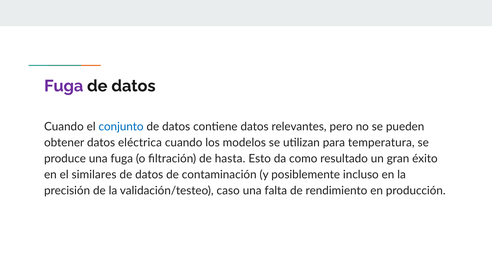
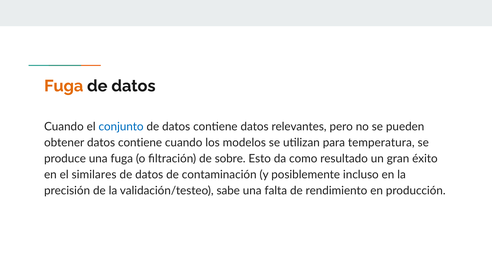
Fuga at (64, 86) colour: purple -> orange
obtener datos eléctrica: eléctrica -> contiene
hasta: hasta -> sobre
caso: caso -> sabe
